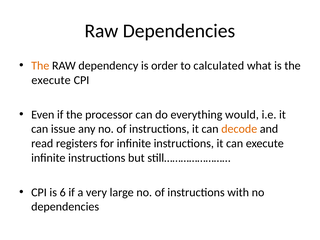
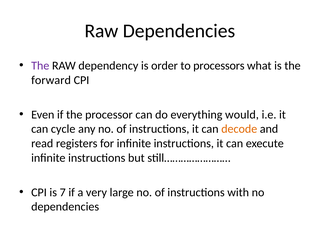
The at (40, 66) colour: orange -> purple
calculated: calculated -> processors
execute at (51, 80): execute -> forward
issue: issue -> cycle
6: 6 -> 7
